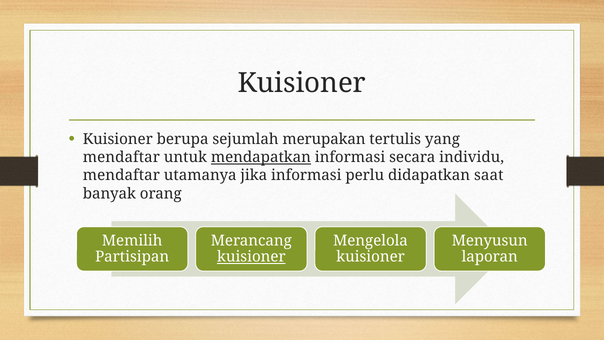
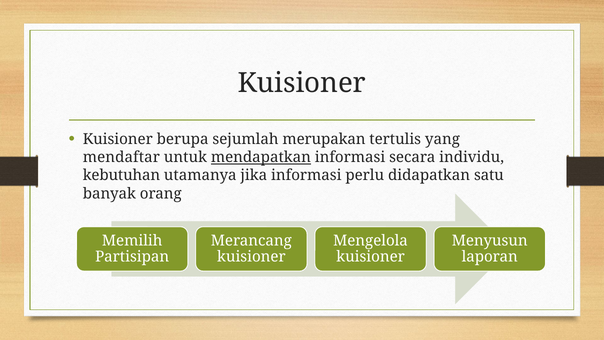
mendaftar at (121, 175): mendaftar -> kebutuhan
saat: saat -> satu
kuisioner at (251, 257) underline: present -> none
